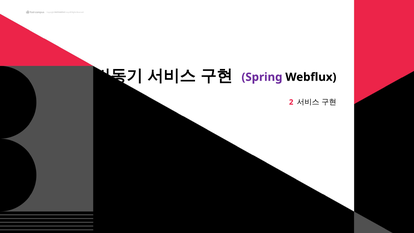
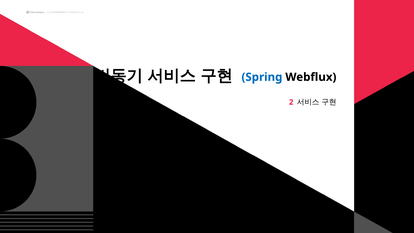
Spring colour: purple -> blue
